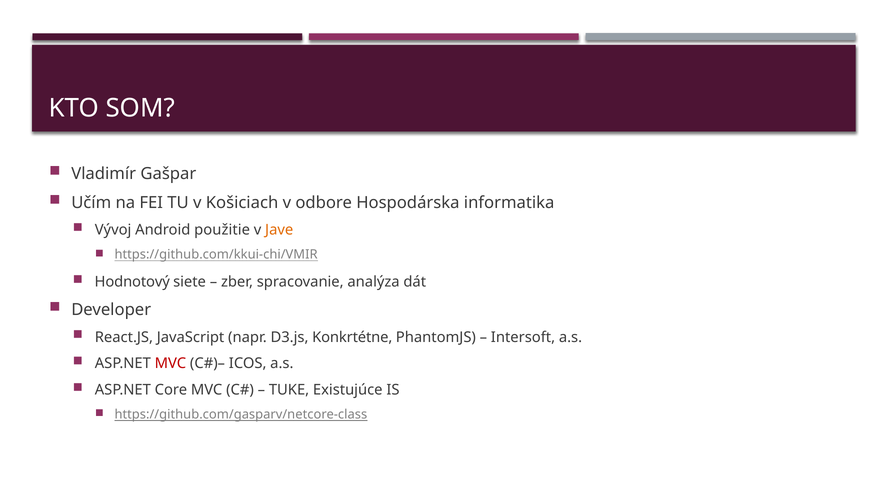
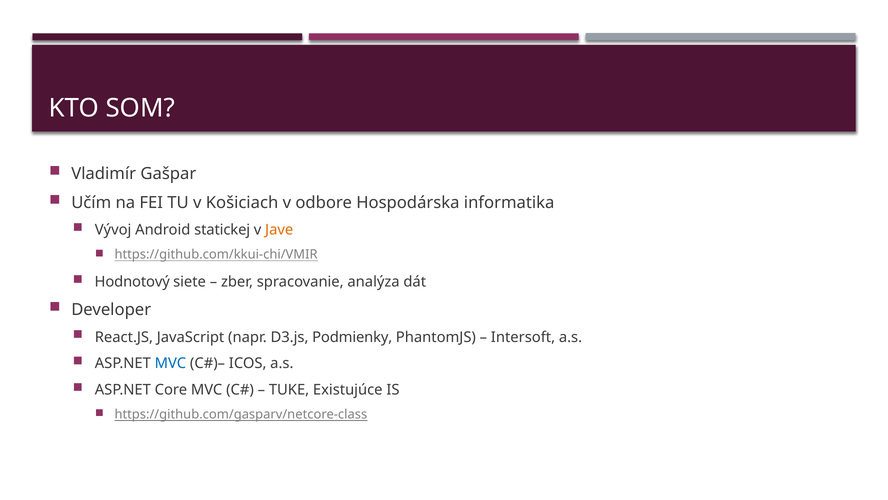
použitie: použitie -> statickej
Konkrtétne: Konkrtétne -> Podmienky
MVC at (170, 363) colour: red -> blue
